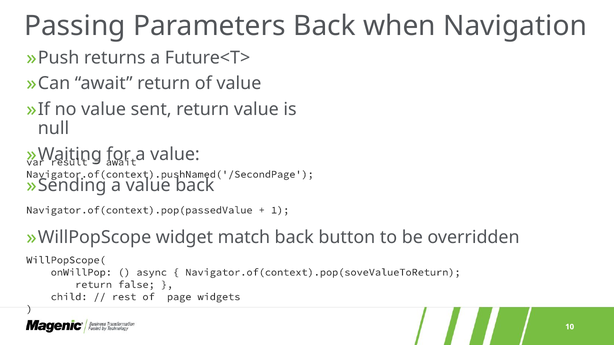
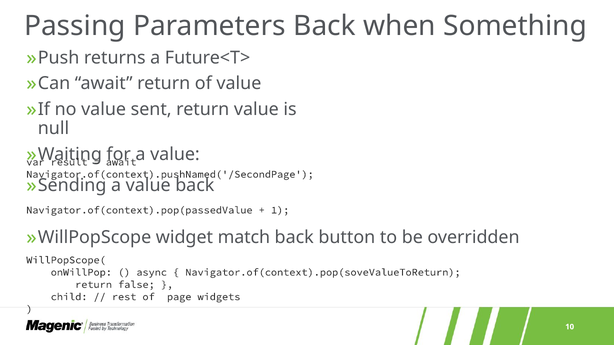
Navigation: Navigation -> Something
